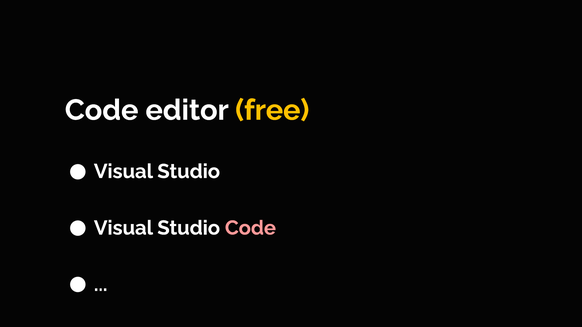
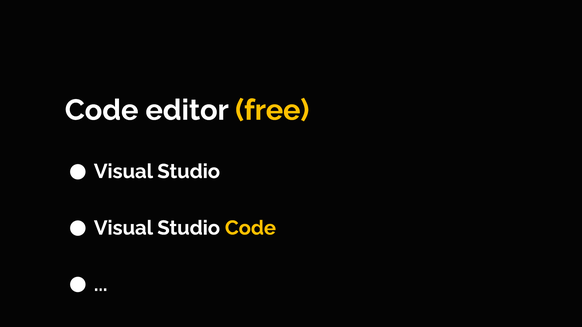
Code at (250, 228) colour: pink -> yellow
